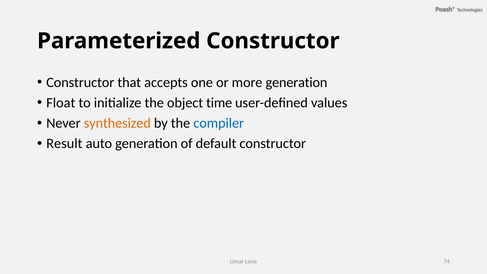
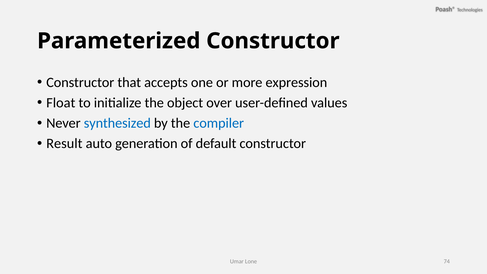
more generation: generation -> expression
time: time -> over
synthesized colour: orange -> blue
